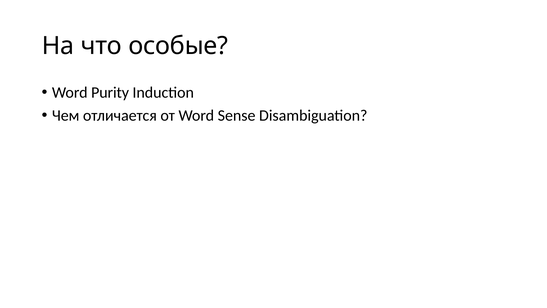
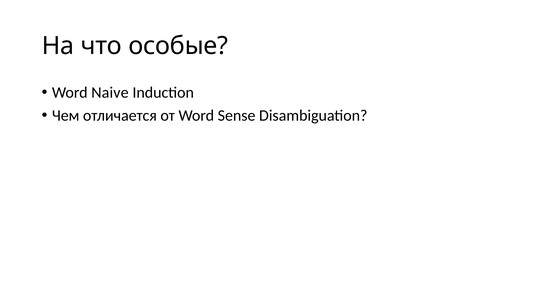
Purity: Purity -> Naive
